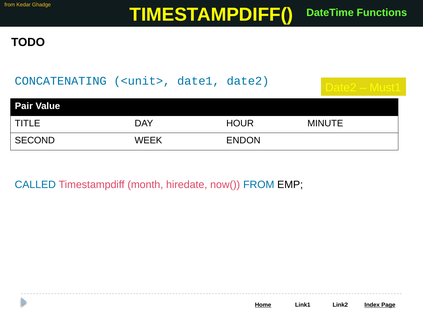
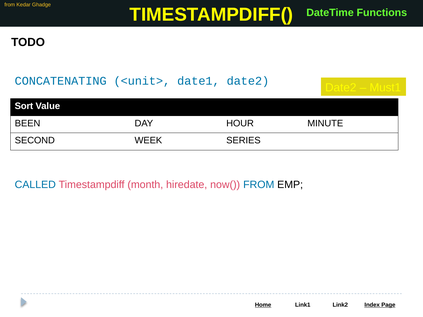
Pair: Pair -> Sort
TITLE: TITLE -> BEEN
ENDON: ENDON -> SERIES
